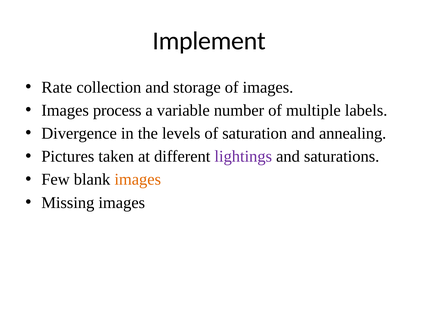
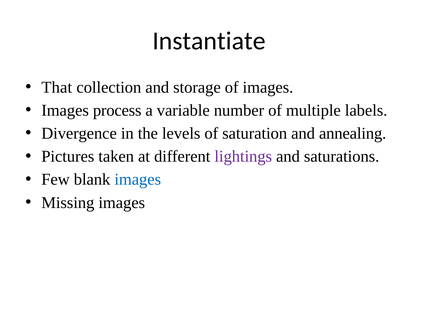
Implement: Implement -> Instantiate
Rate: Rate -> That
images at (138, 180) colour: orange -> blue
